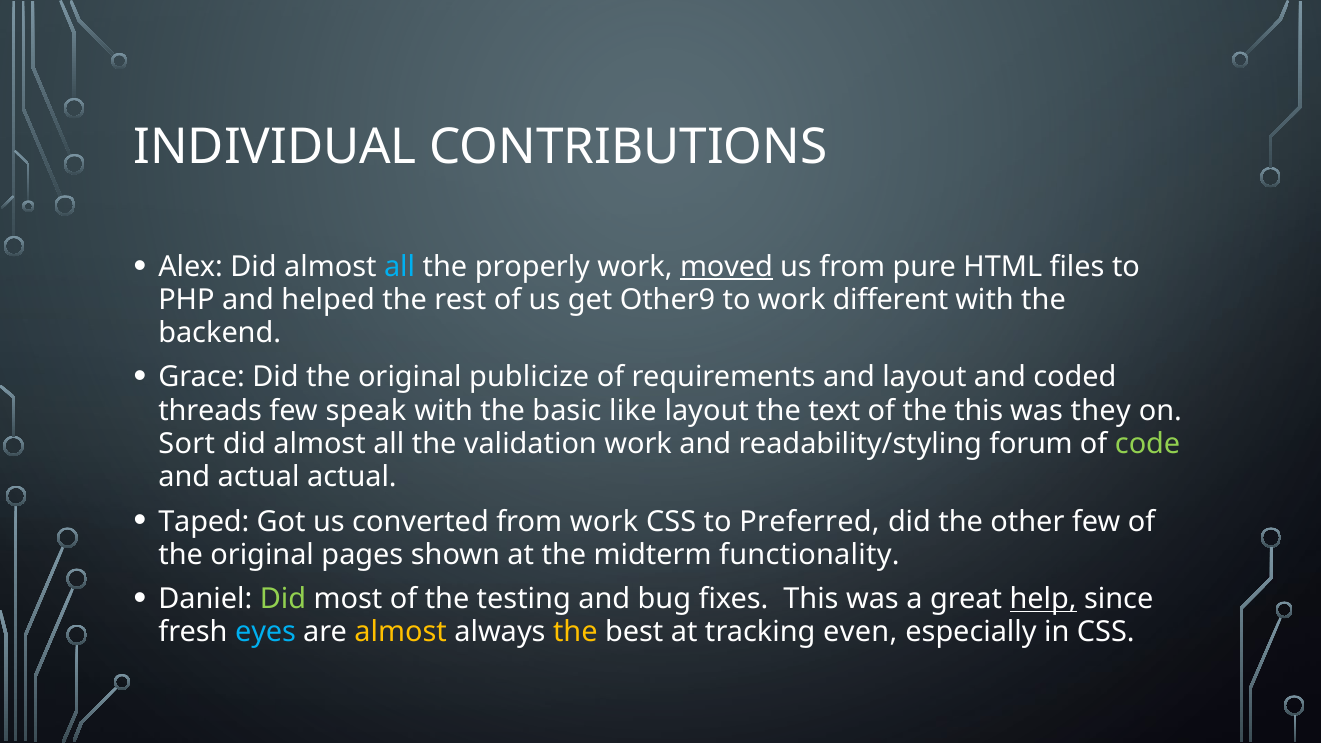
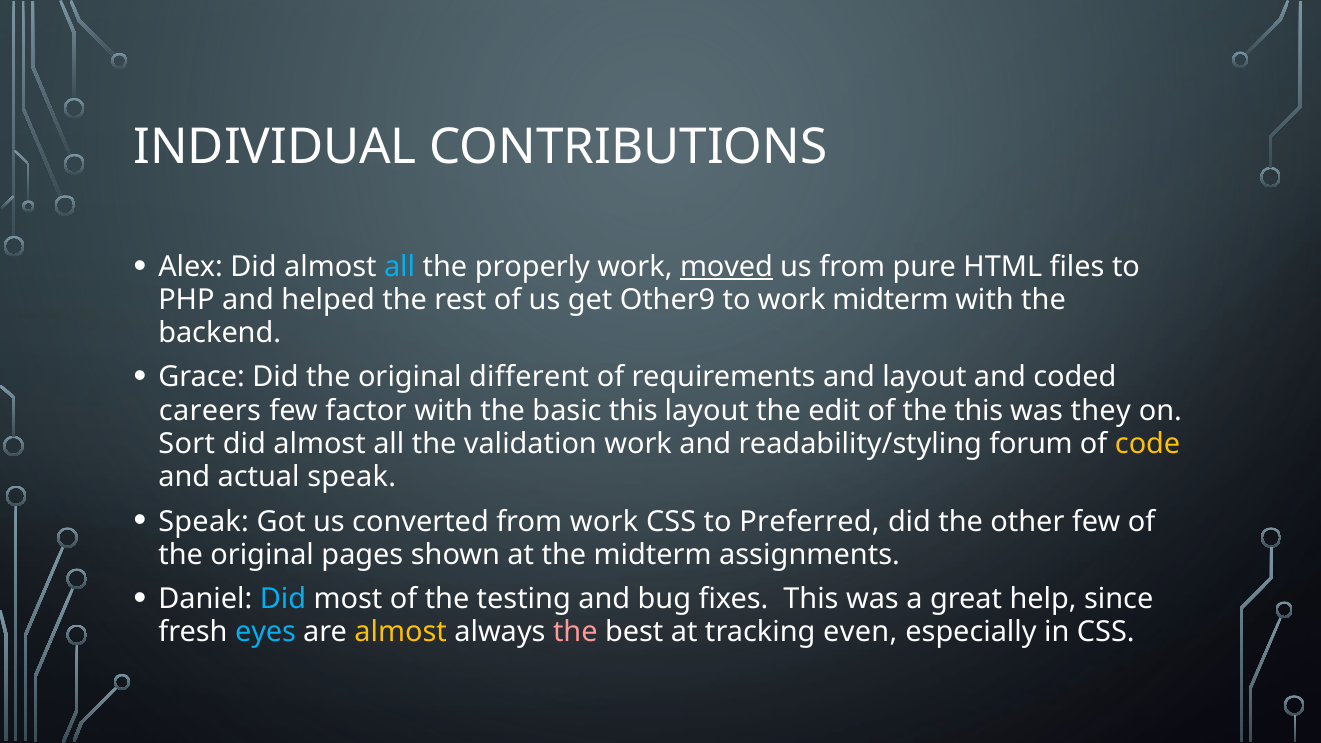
work different: different -> midterm
publicize: publicize -> different
threads: threads -> careers
speak: speak -> factor
basic like: like -> this
text: text -> edit
code colour: light green -> yellow
actual actual: actual -> speak
Taped at (204, 522): Taped -> Speak
functionality: functionality -> assignments
Did at (283, 599) colour: light green -> light blue
help underline: present -> none
the at (575, 632) colour: yellow -> pink
